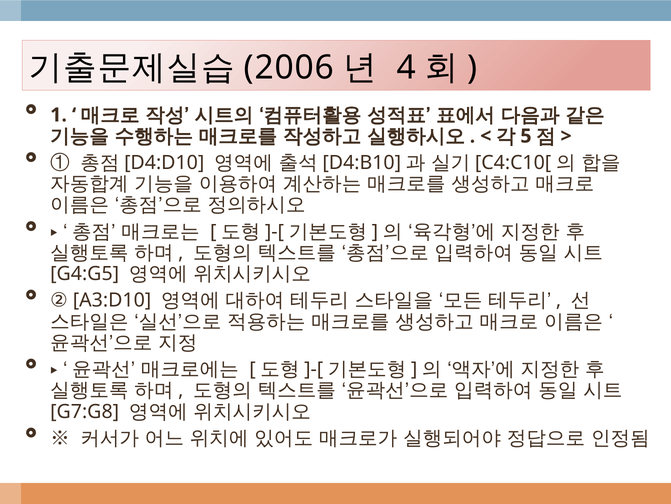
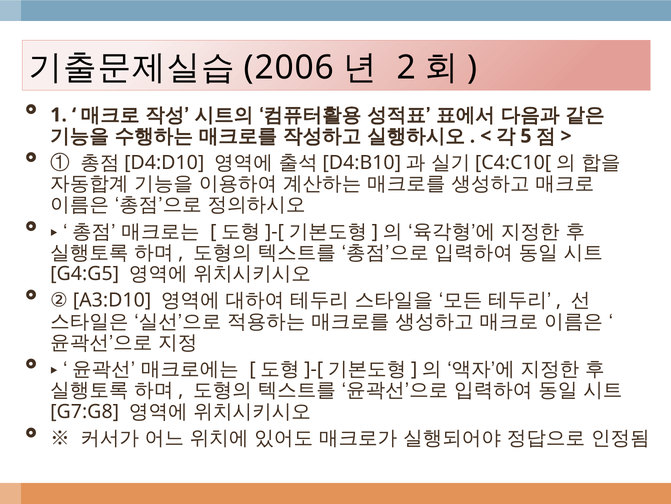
4: 4 -> 2
